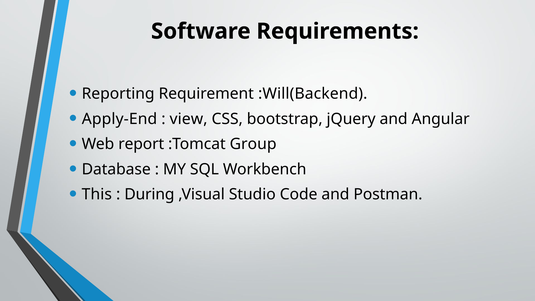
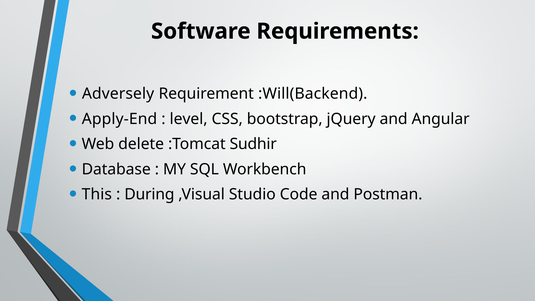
Reporting: Reporting -> Adversely
view: view -> level
report: report -> delete
Group: Group -> Sudhir
